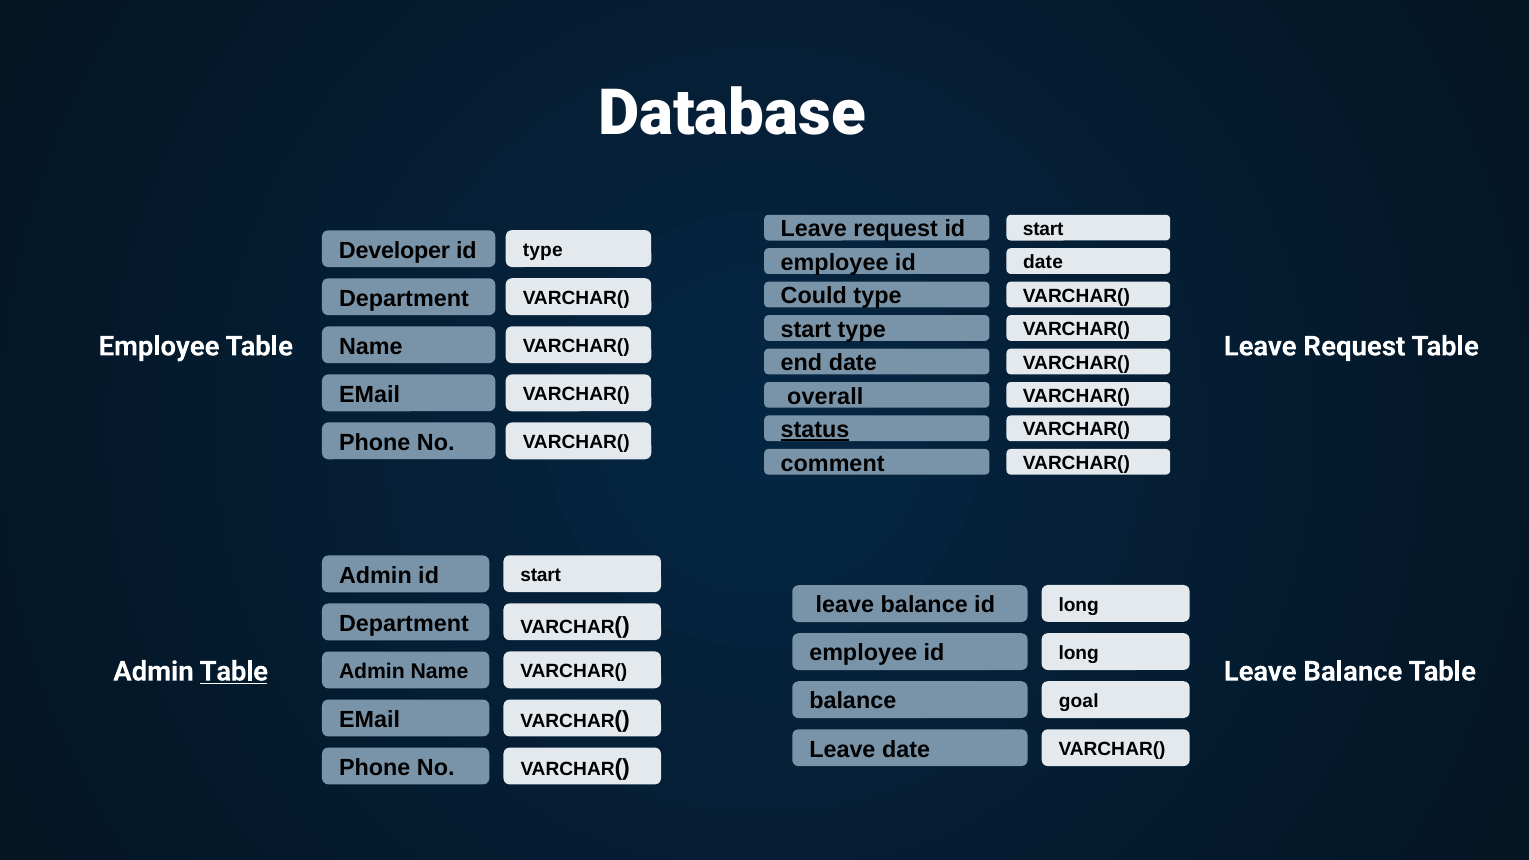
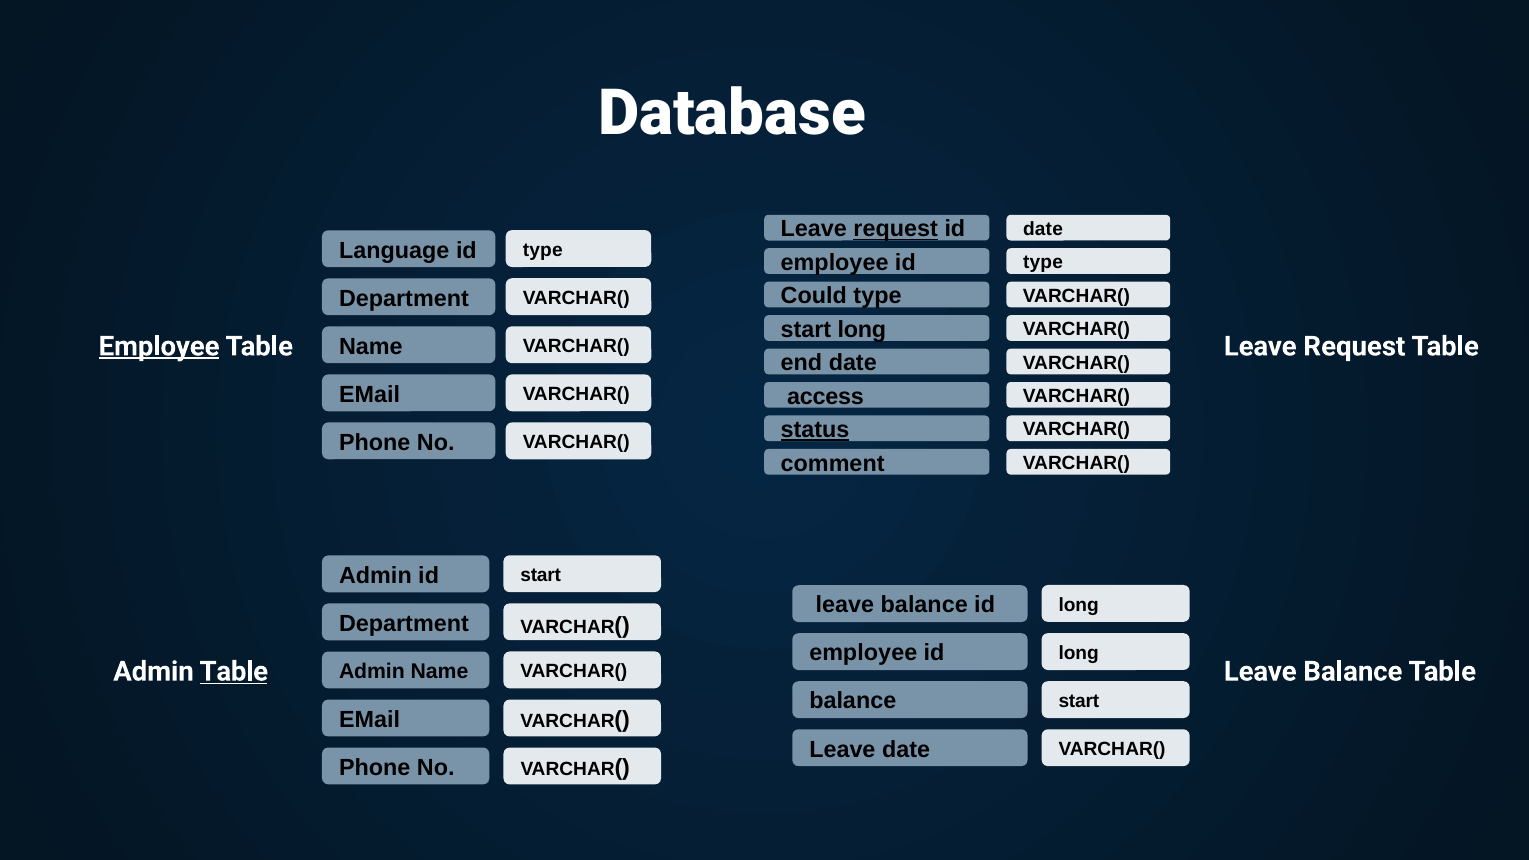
request at (896, 229) underline: none -> present
start at (1043, 229): start -> date
Developer: Developer -> Language
employee id date: date -> type
start type: type -> long
Employee at (159, 346) underline: none -> present
overall: overall -> access
goal at (1079, 701): goal -> start
